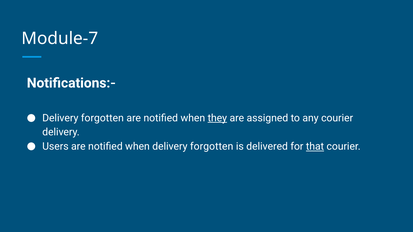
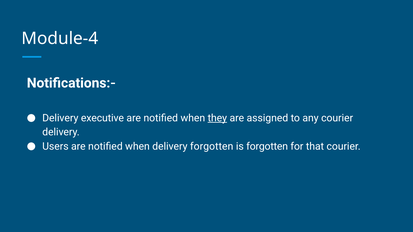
Module-7: Module-7 -> Module-4
forgotten at (102, 118): forgotten -> executive
is delivered: delivered -> forgotten
that underline: present -> none
